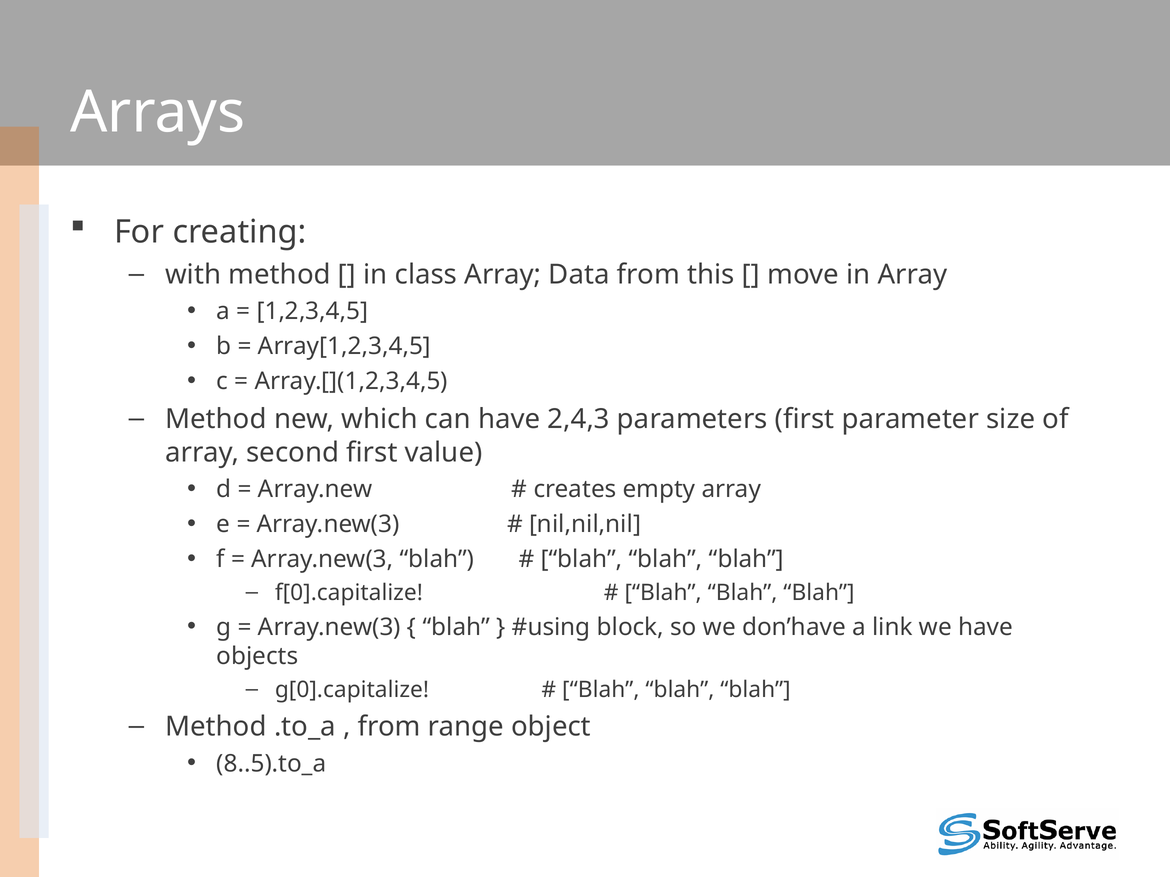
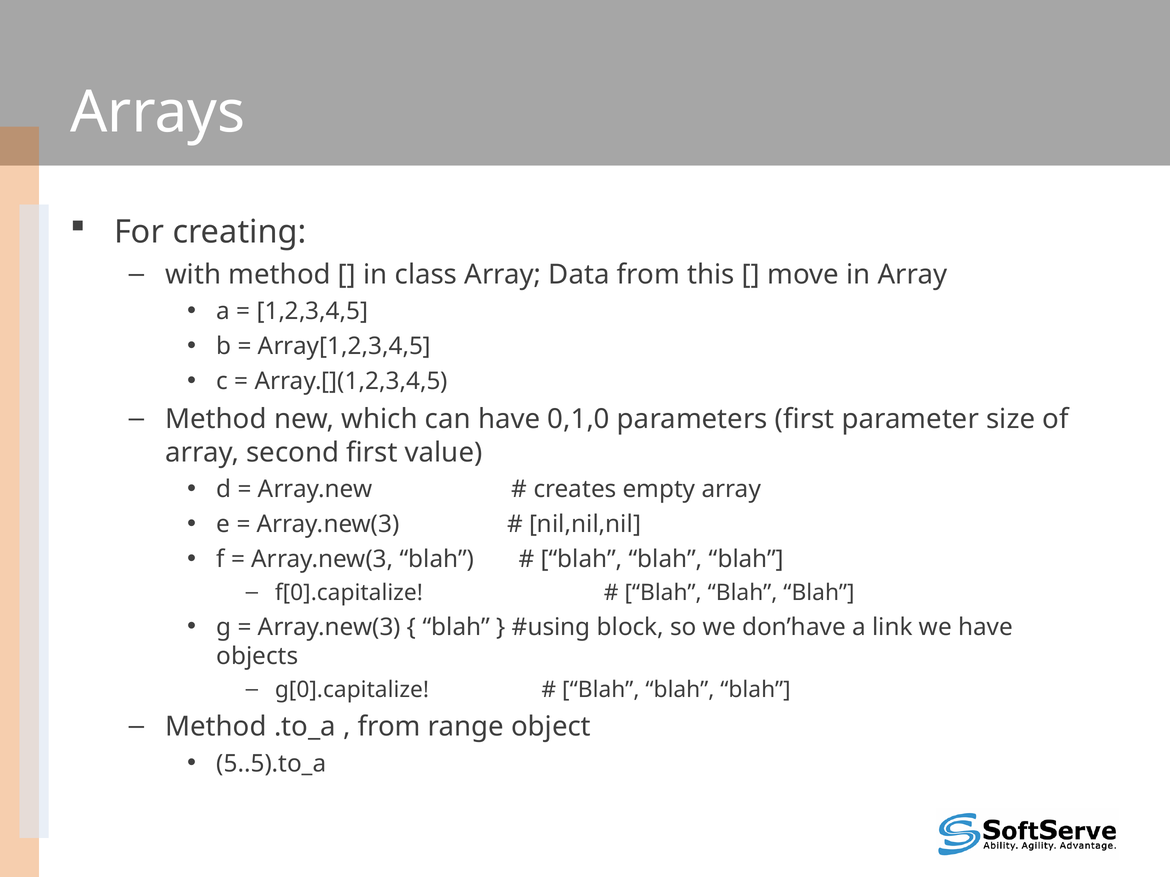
2,4,3: 2,4,3 -> 0,1,0
8..5).to_a: 8..5).to_a -> 5..5).to_a
